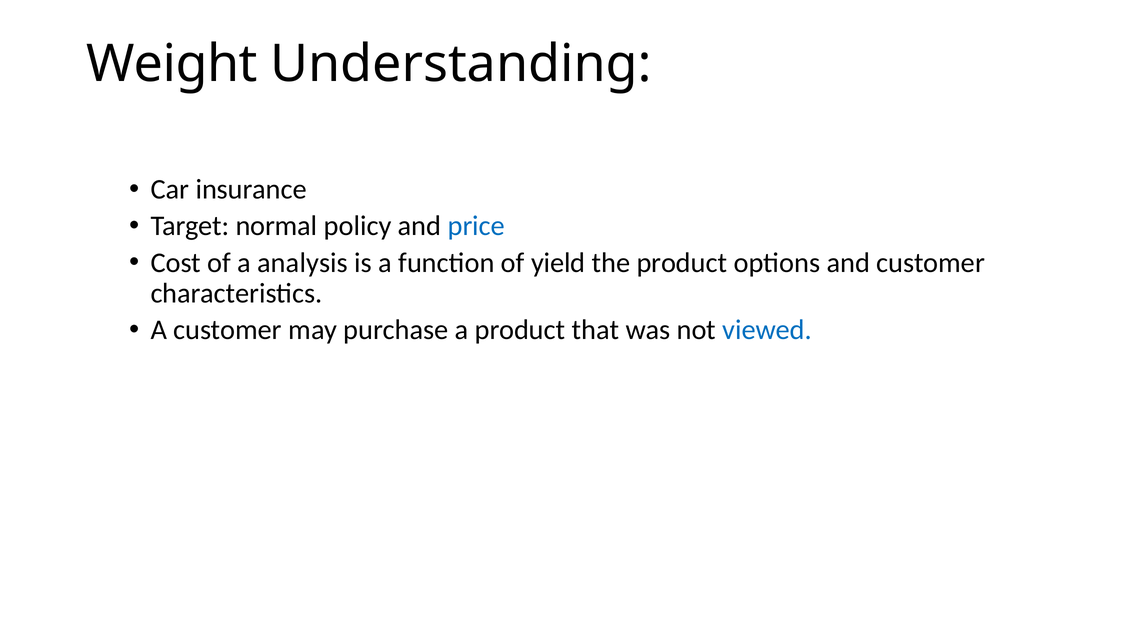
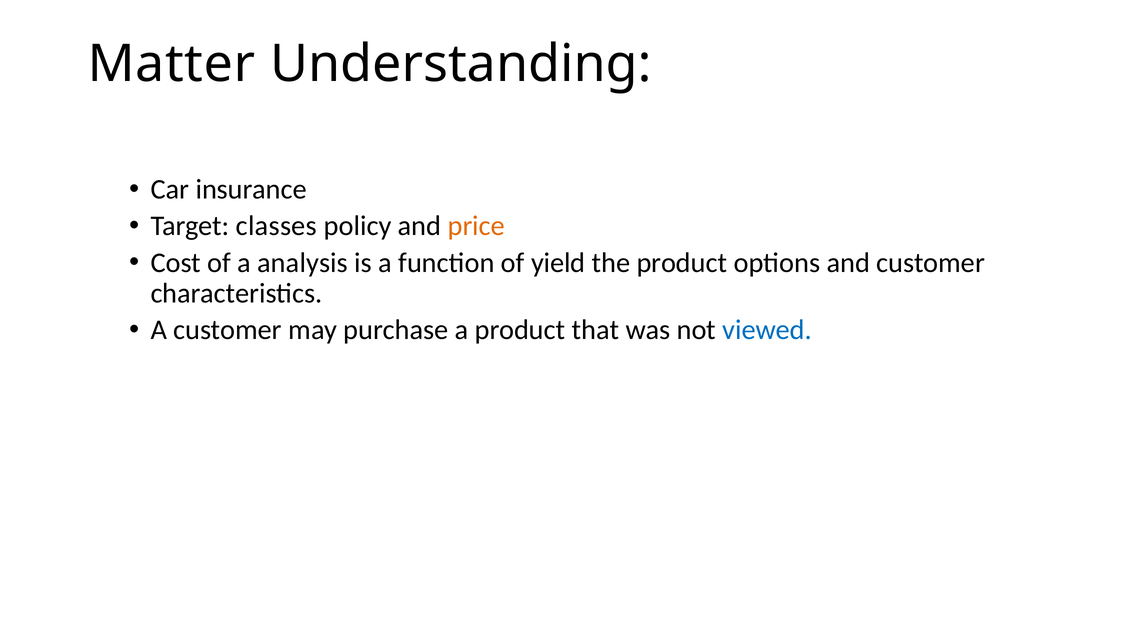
Weight: Weight -> Matter
normal: normal -> classes
price colour: blue -> orange
